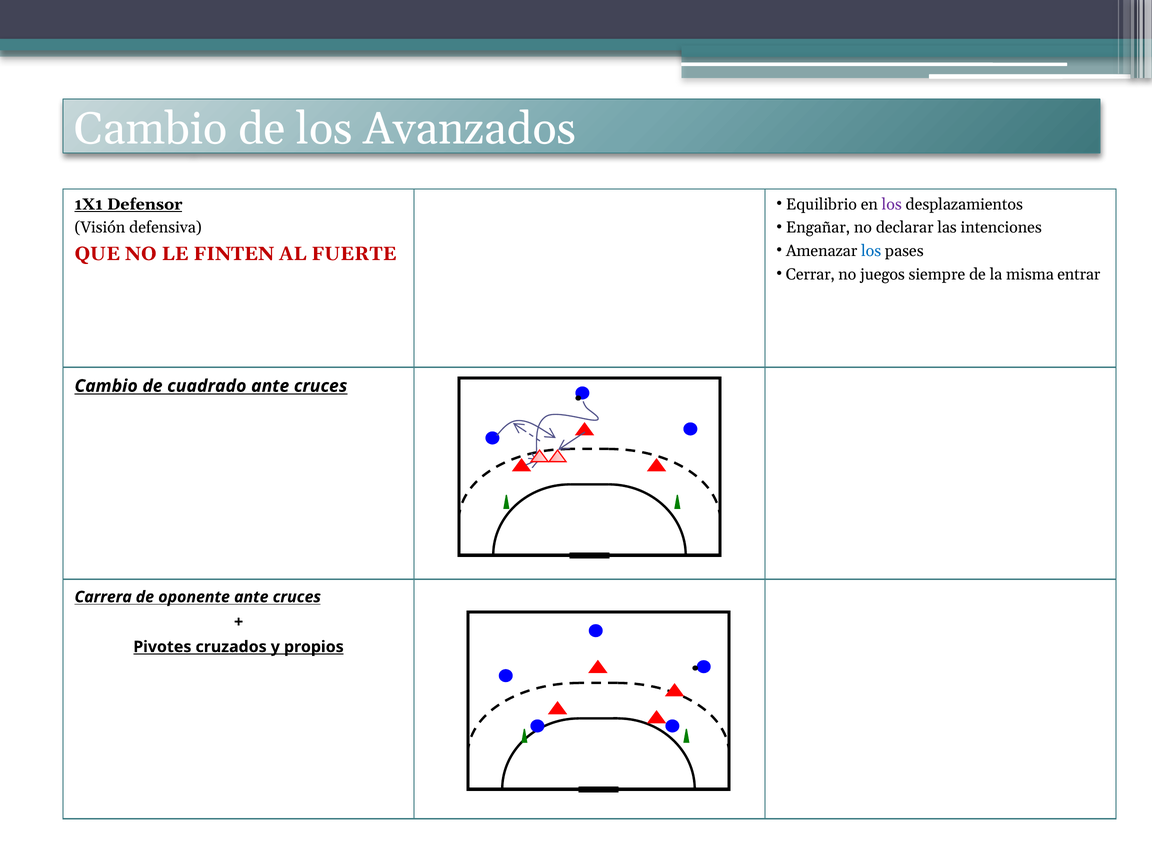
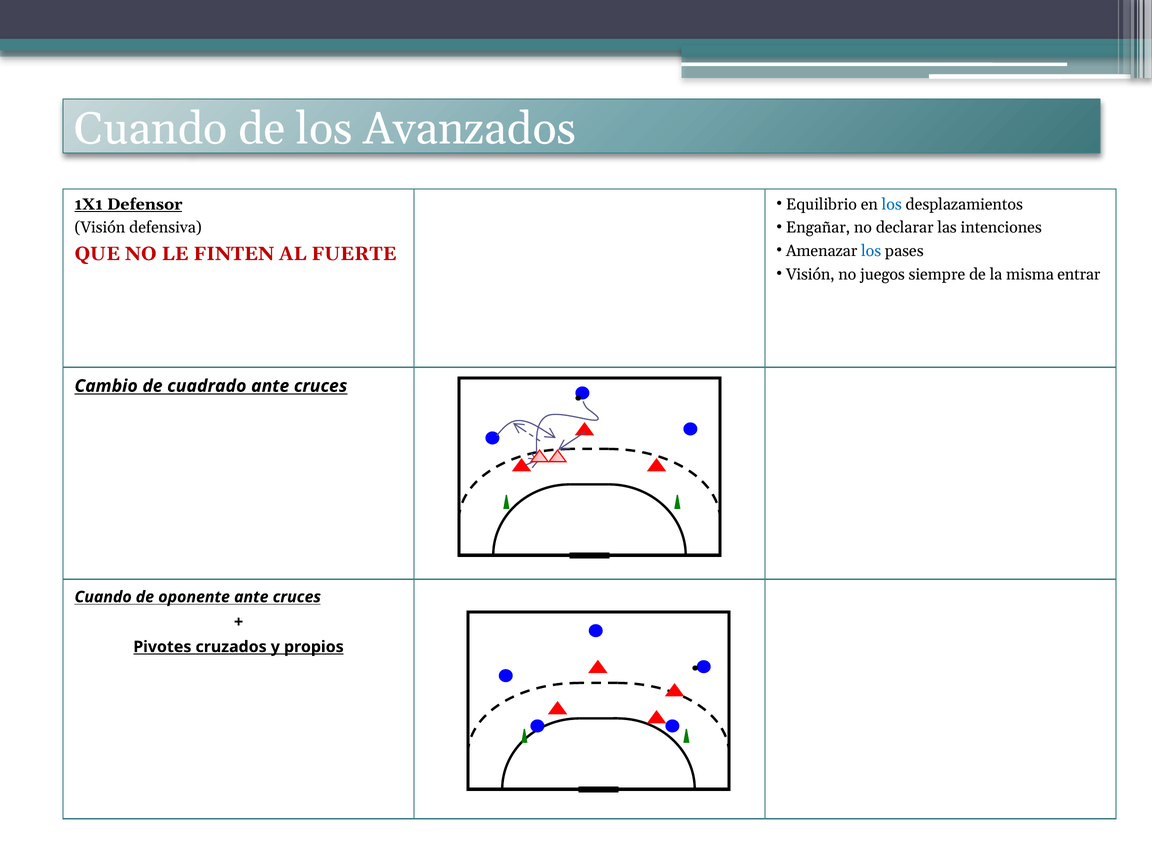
Cambio at (151, 129): Cambio -> Cuando
los at (892, 204) colour: purple -> blue
Cerrar at (810, 274): Cerrar -> Visión
Carrera at (103, 597): Carrera -> Cuando
